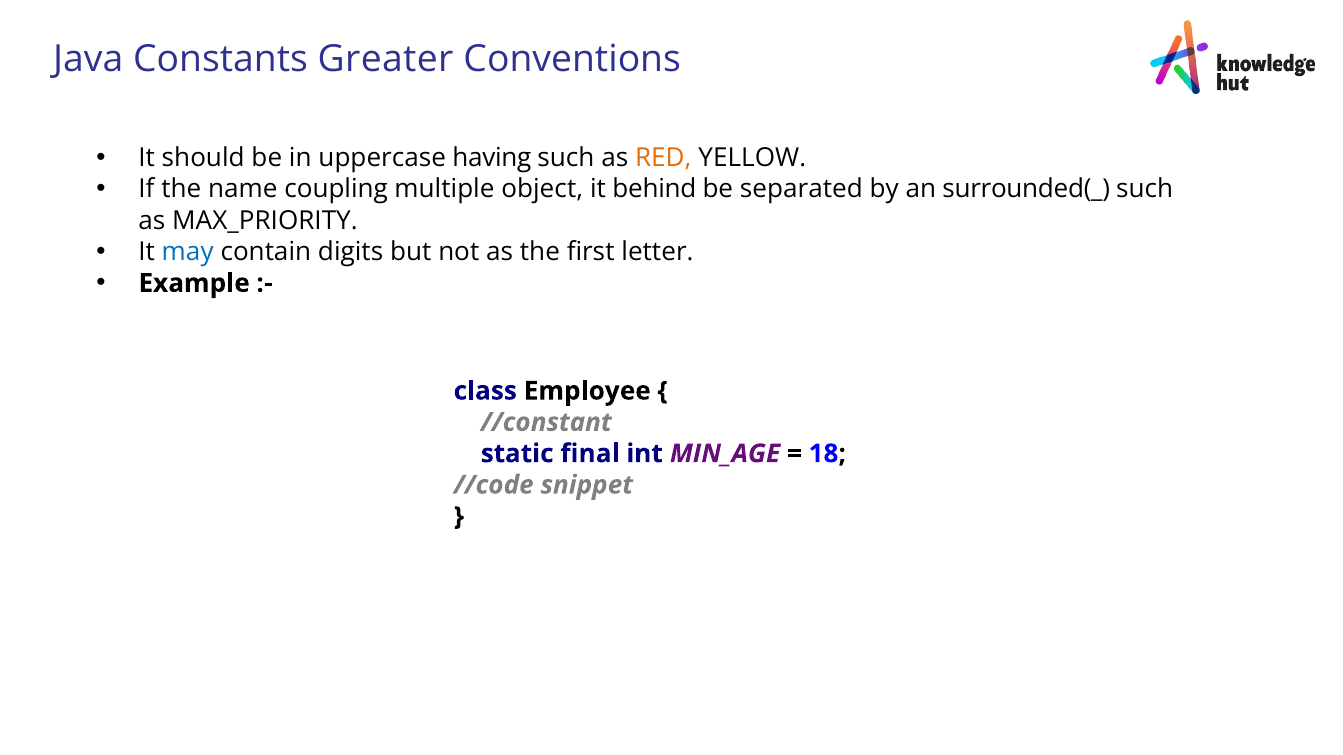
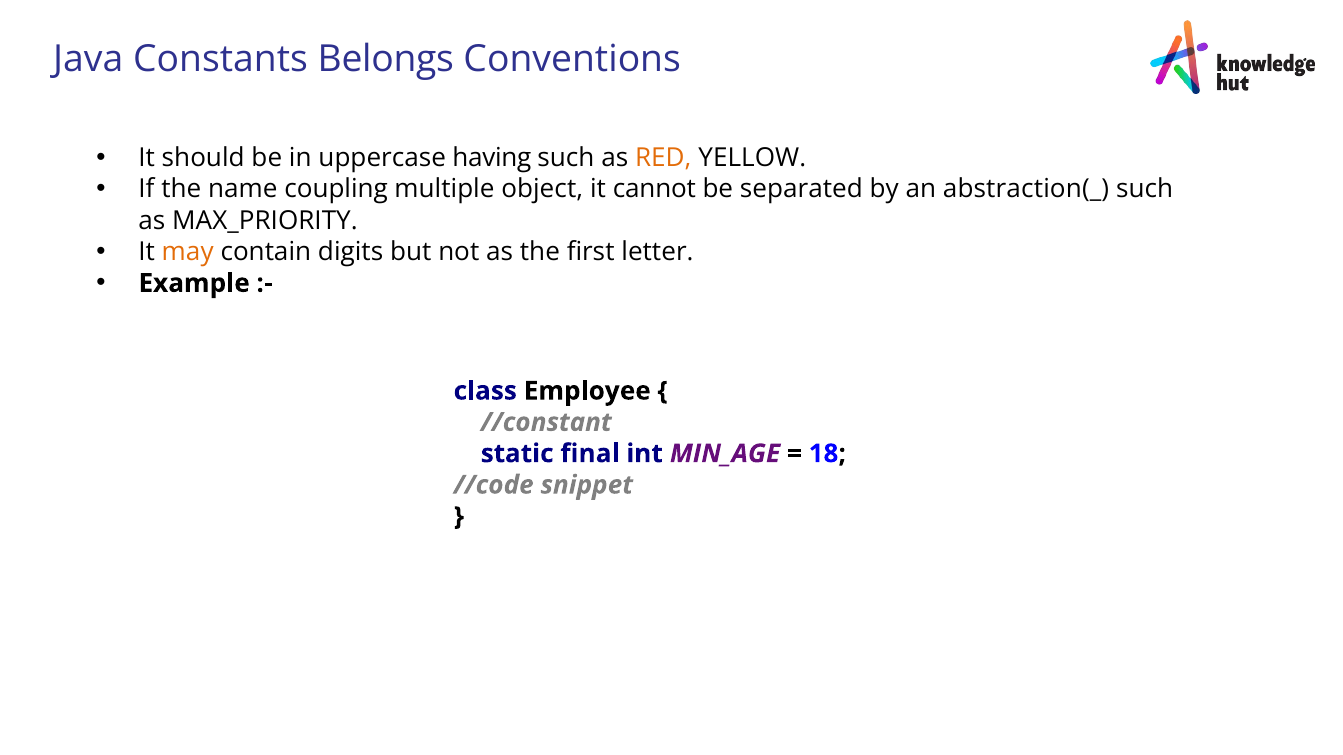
Greater: Greater -> Belongs
behind: behind -> cannot
surrounded(_: surrounded(_ -> abstraction(_
may colour: blue -> orange
